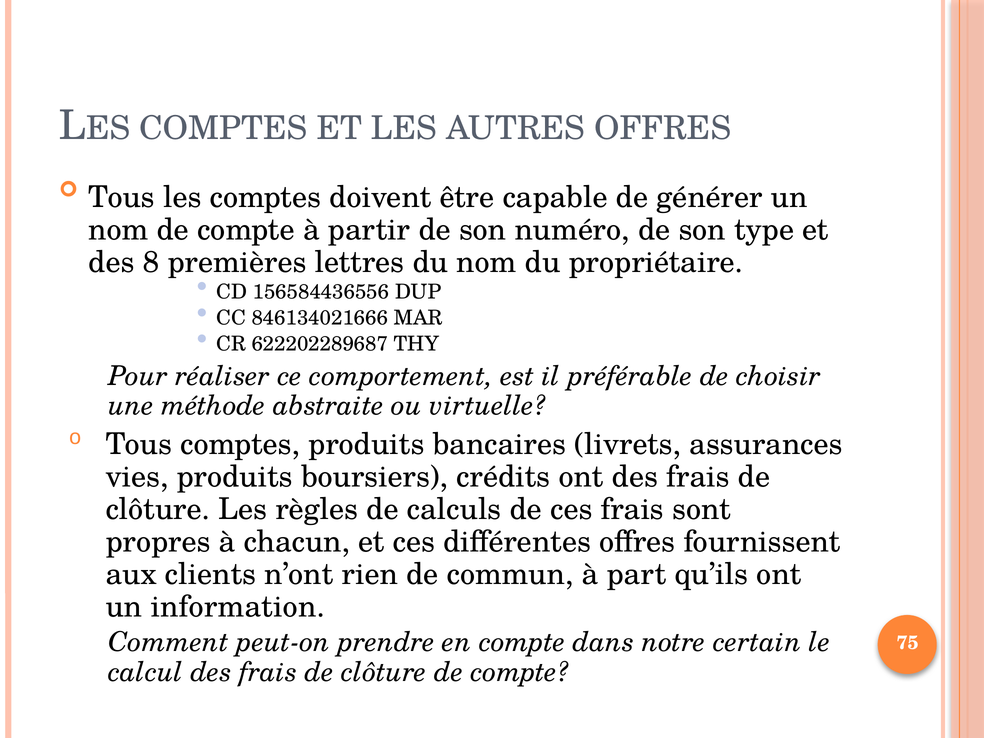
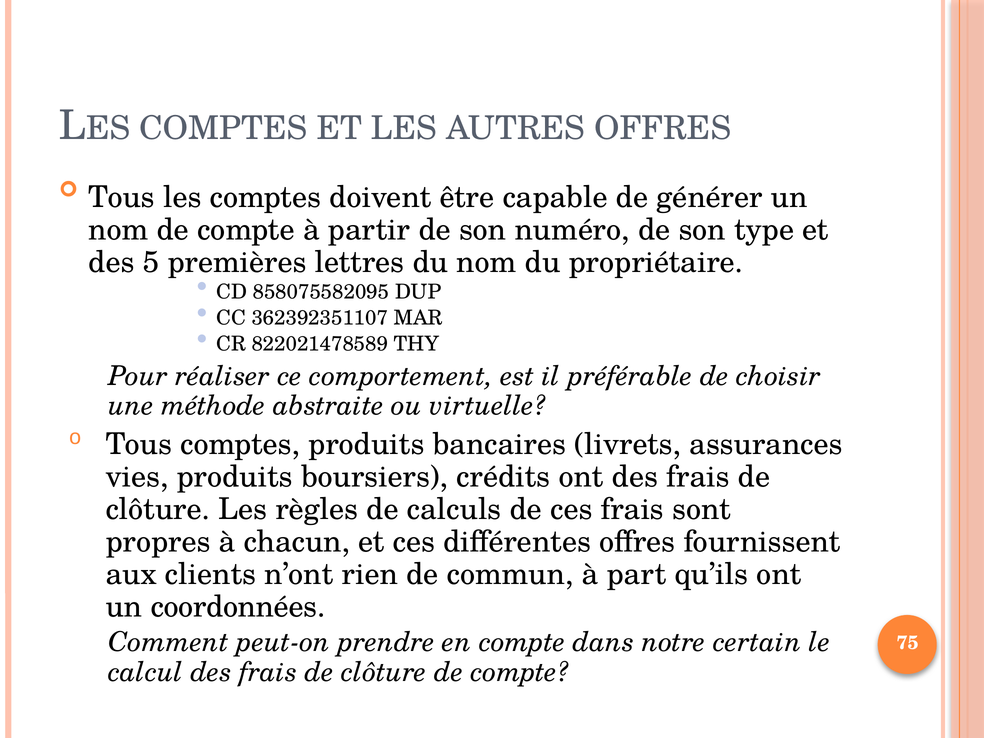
8: 8 -> 5
156584436556: 156584436556 -> 858075582095
846134021666: 846134021666 -> 362392351107
622202289687: 622202289687 -> 822021478589
information: information -> coordonnées
